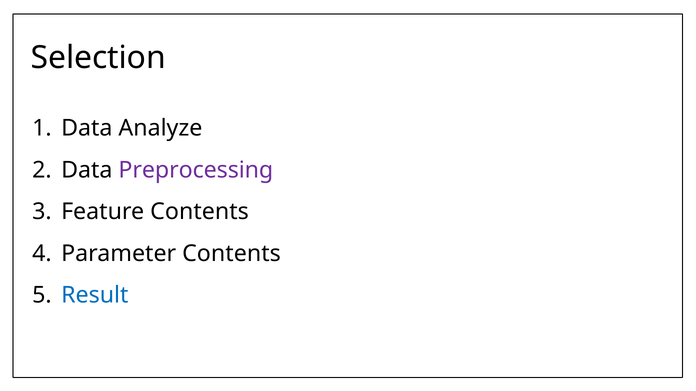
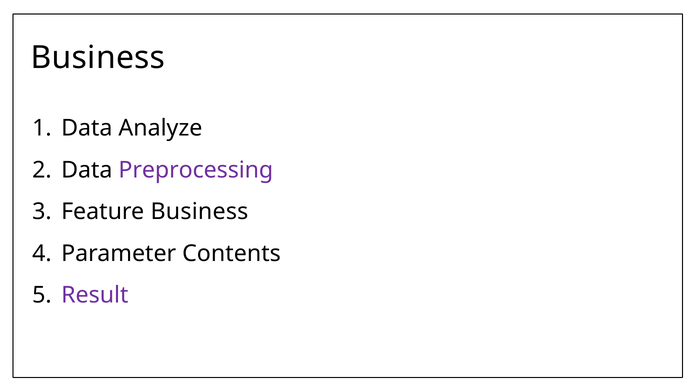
Selection at (98, 58): Selection -> Business
Feature Contents: Contents -> Business
Result colour: blue -> purple
